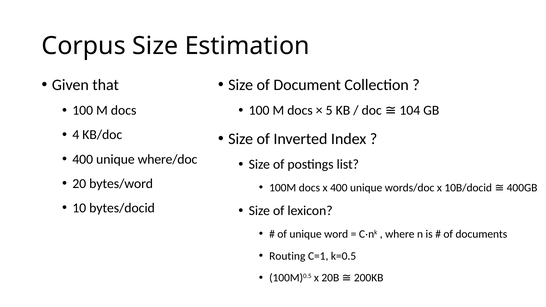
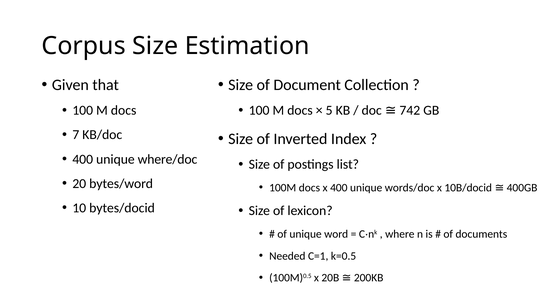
104: 104 -> 742
4: 4 -> 7
Routing: Routing -> Needed
